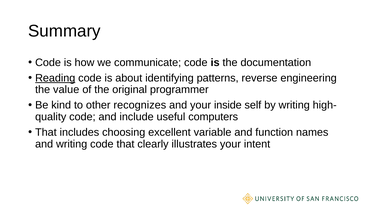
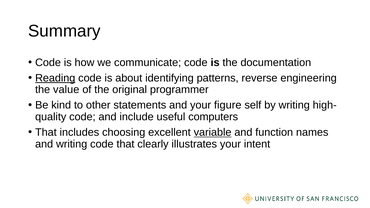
recognizes: recognizes -> statements
inside: inside -> figure
variable underline: none -> present
